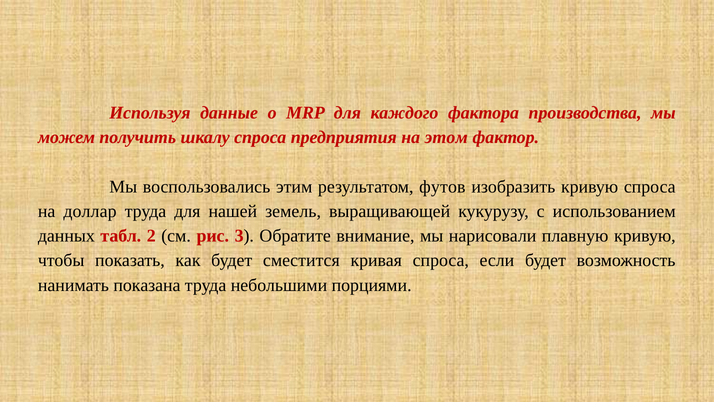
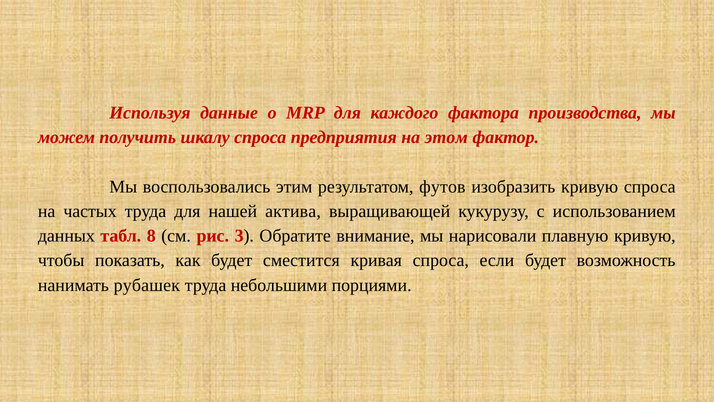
доллар: доллар -> частых
земель: земель -> актива
2: 2 -> 8
показана: показана -> рубашек
